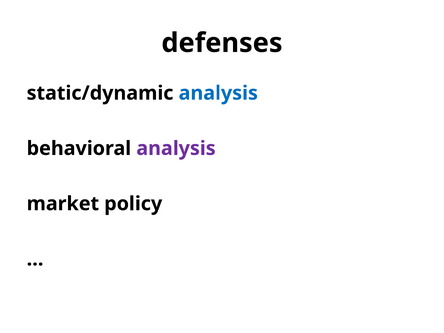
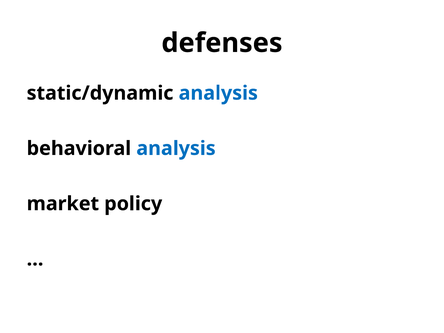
analysis at (176, 148) colour: purple -> blue
